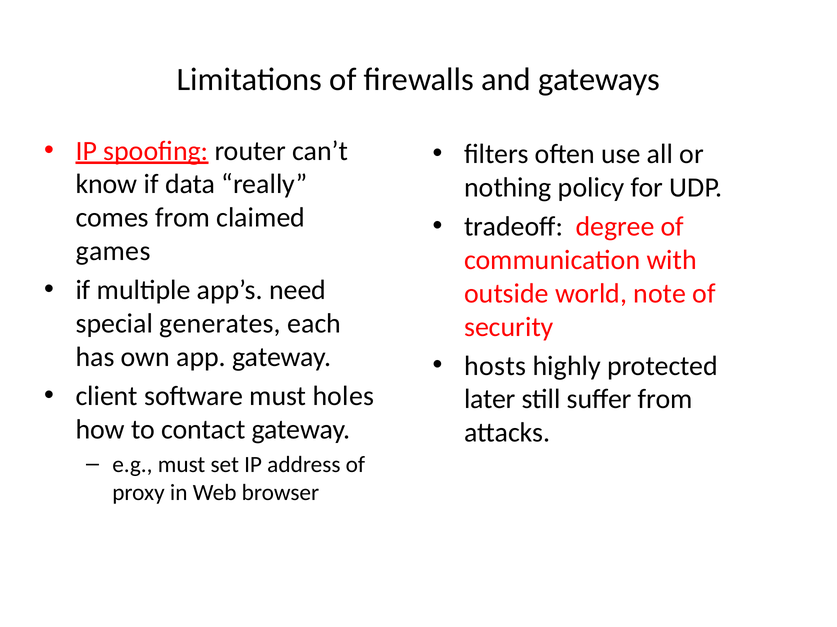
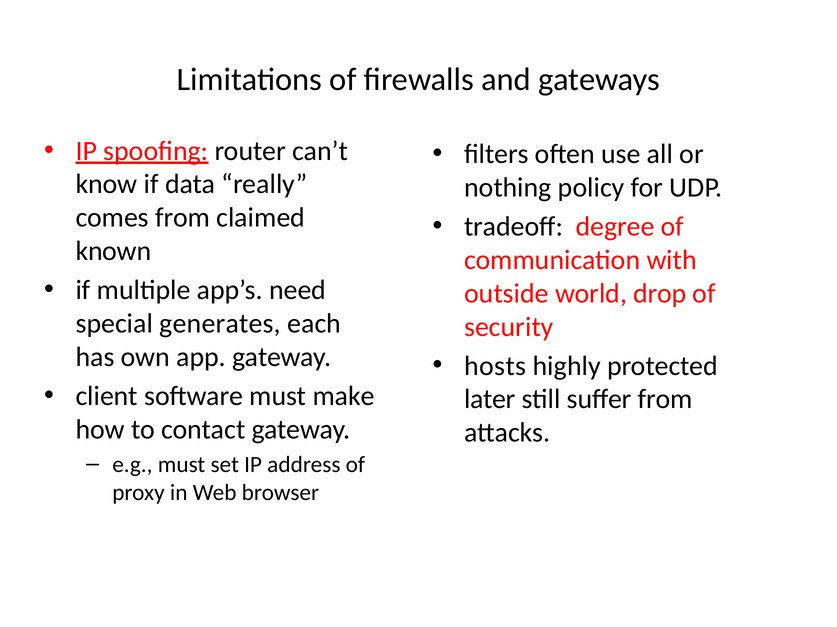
games: games -> known
note: note -> drop
holes: holes -> make
